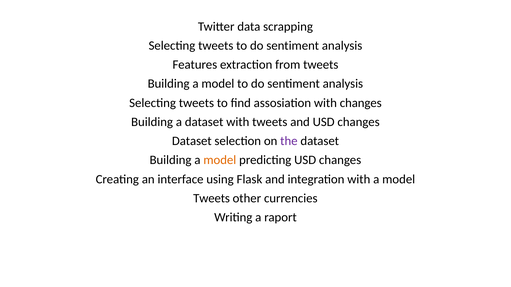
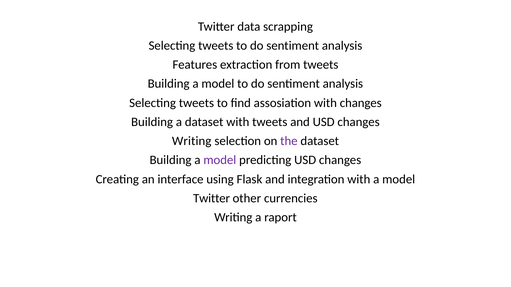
Dataset at (192, 141): Dataset -> Writing
model at (220, 160) colour: orange -> purple
Tweets at (212, 199): Tweets -> Twitter
